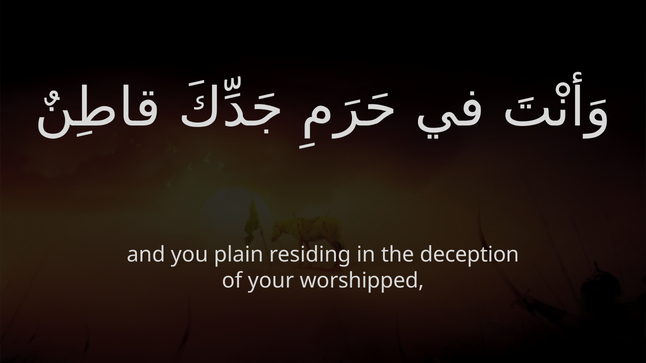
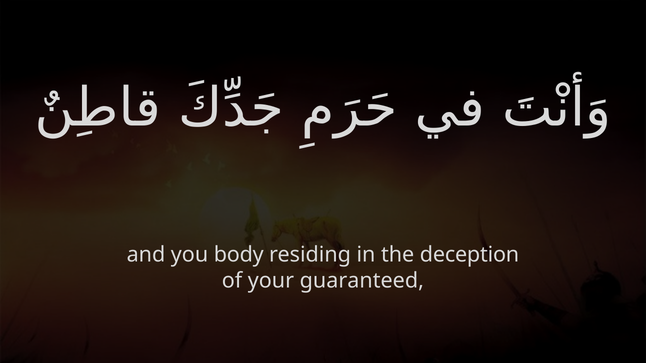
plain: plain -> body
worshipped: worshipped -> guaranteed
